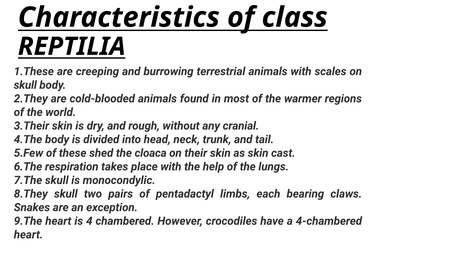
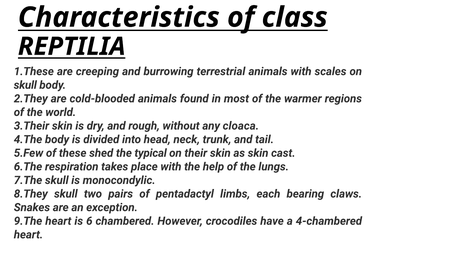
cranial: cranial -> cloaca
cloaca: cloaca -> typical
4: 4 -> 6
